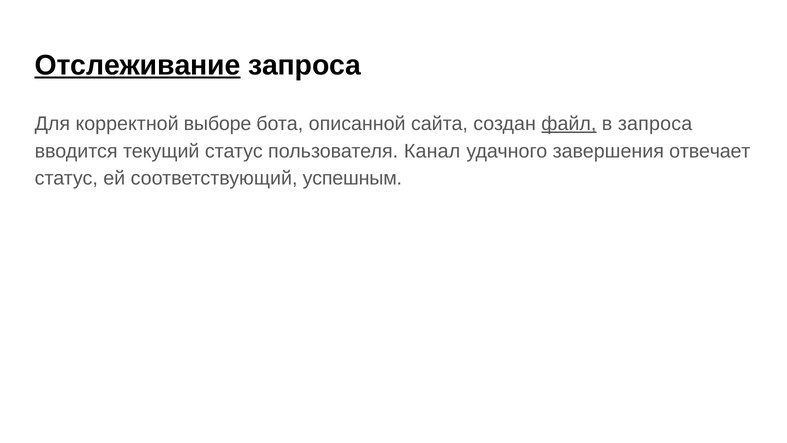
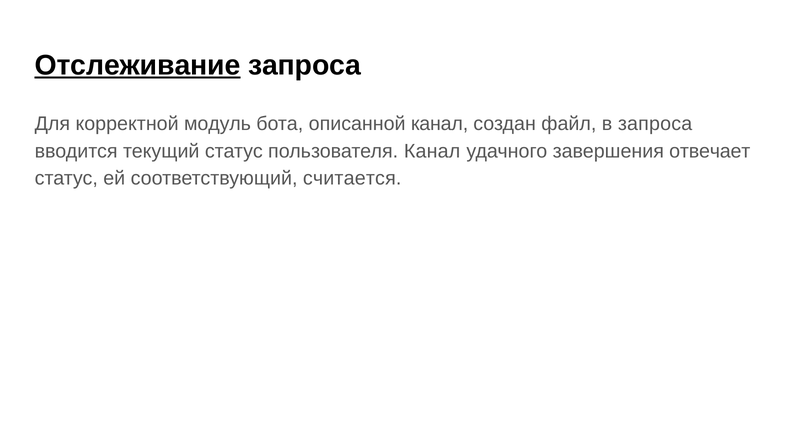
выборе: выборе -> модуль
описанной сайта: сайта -> канал
файл underline: present -> none
успешным: успешным -> считается
